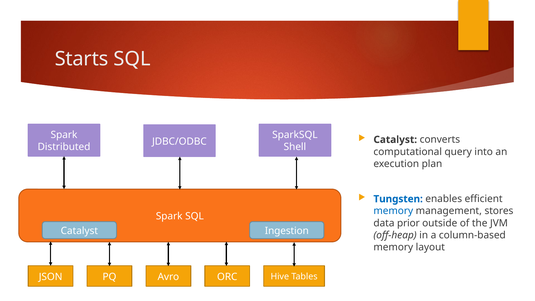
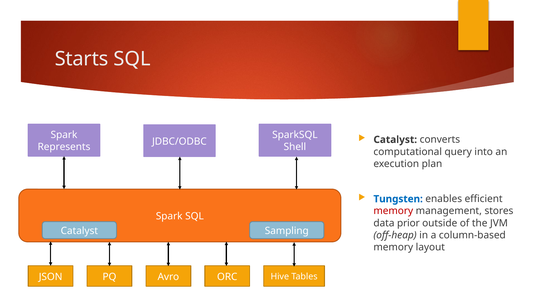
Distributed: Distributed -> Represents
memory at (393, 211) colour: blue -> red
Ingestion: Ingestion -> Sampling
